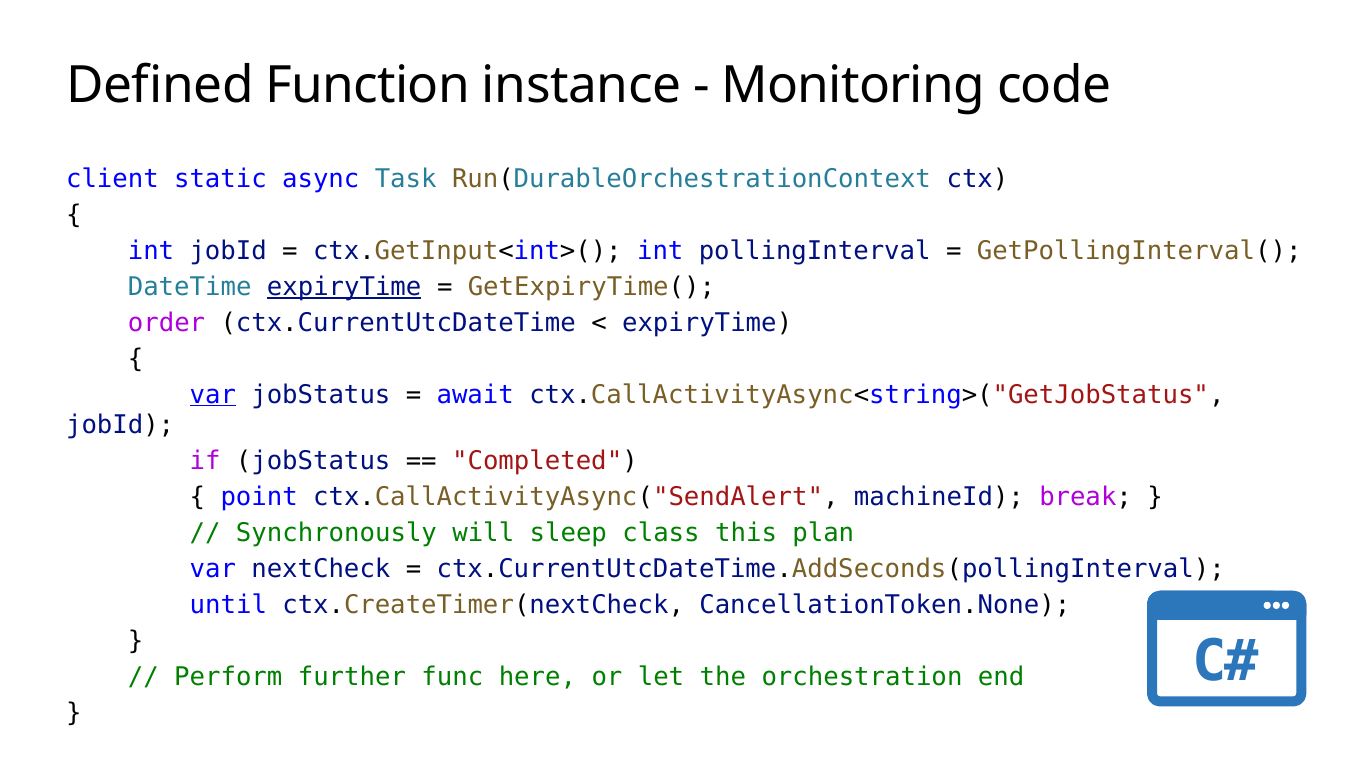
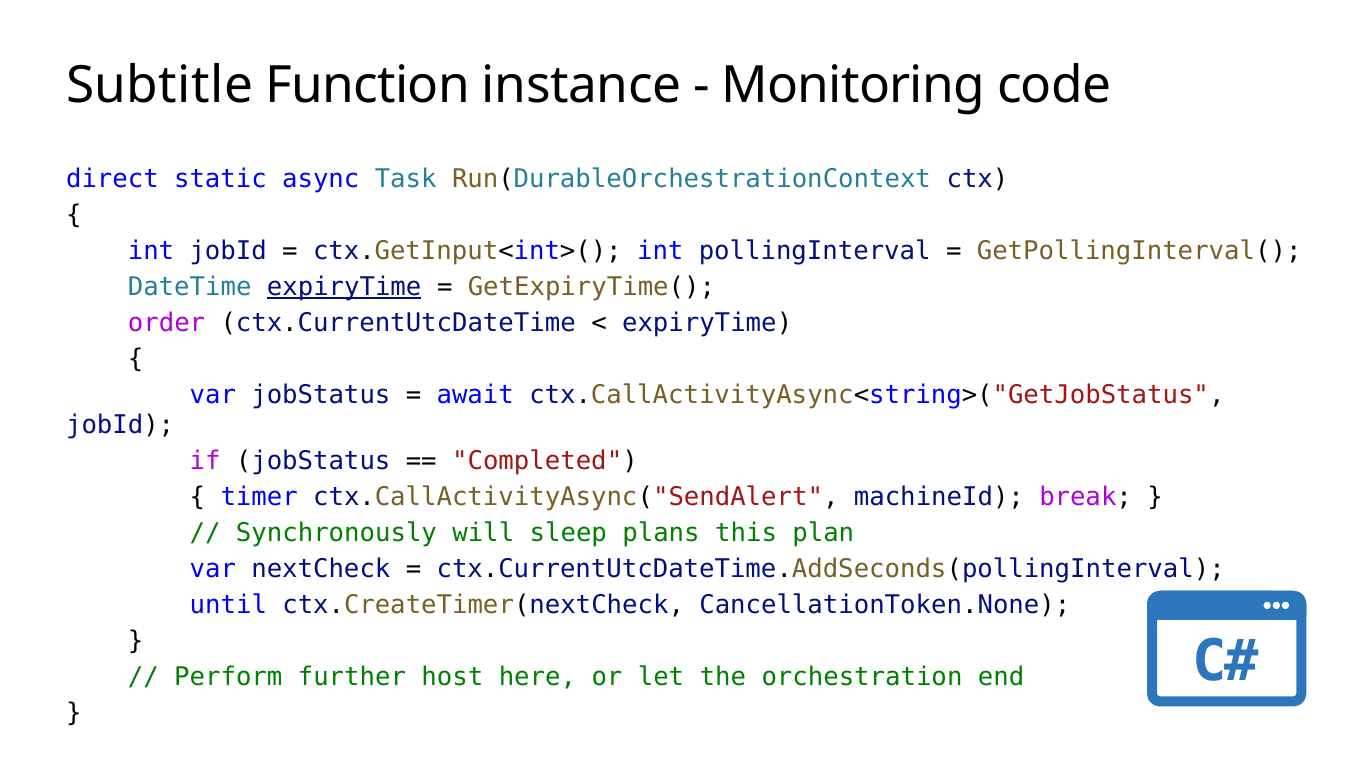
Defined: Defined -> Subtitle
client: client -> direct
var at (213, 394) underline: present -> none
point: point -> timer
class: class -> plans
func: func -> host
